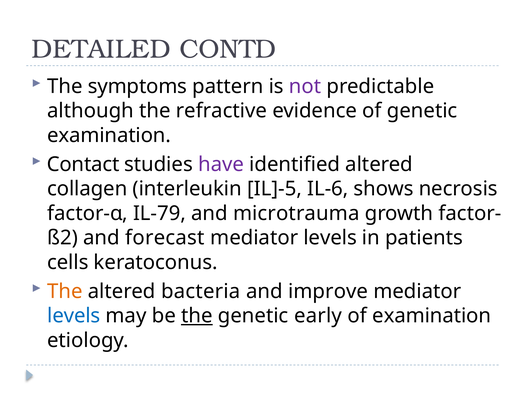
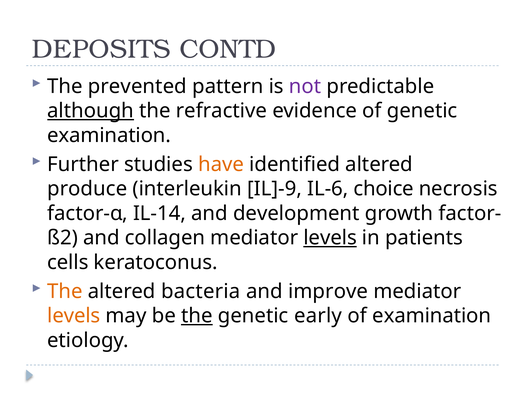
DETAILED: DETAILED -> DEPOSITS
symptoms: symptoms -> prevented
although underline: none -> present
Contact: Contact -> Further
have colour: purple -> orange
collagen: collagen -> produce
IL]-5: IL]-5 -> IL]-9
shows: shows -> choice
IL-79: IL-79 -> IL-14
microtrauma: microtrauma -> development
forecast: forecast -> collagen
levels at (330, 238) underline: none -> present
levels at (74, 316) colour: blue -> orange
